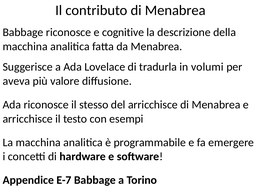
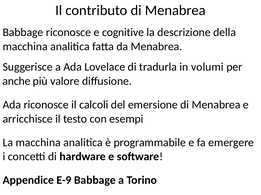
aveva: aveva -> anche
stesso: stesso -> calcoli
del arricchisce: arricchisce -> emersione
E-7: E-7 -> E-9
